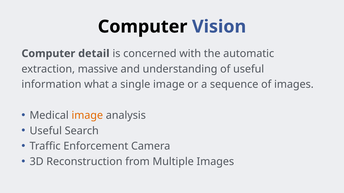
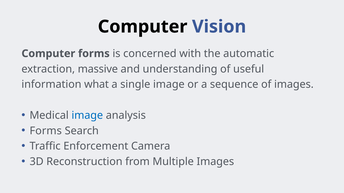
Computer detail: detail -> forms
image at (87, 116) colour: orange -> blue
Useful at (46, 131): Useful -> Forms
